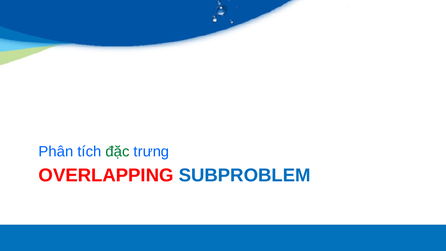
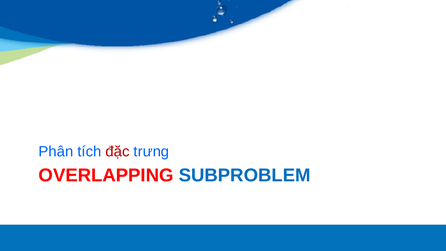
đặc colour: green -> red
